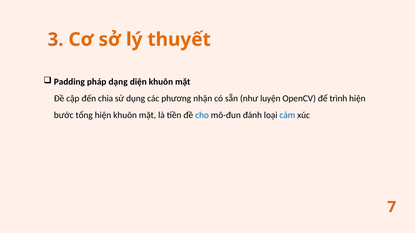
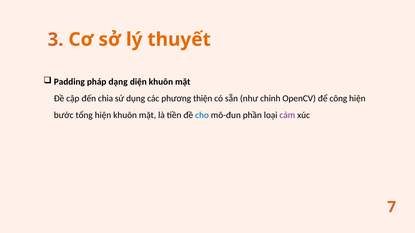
nhận: nhận -> thiện
luyện: luyện -> chỉnh
trình: trình -> công
đánh: đánh -> phần
cảm colour: blue -> purple
